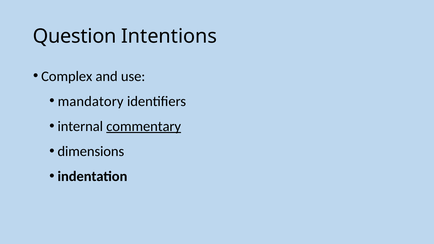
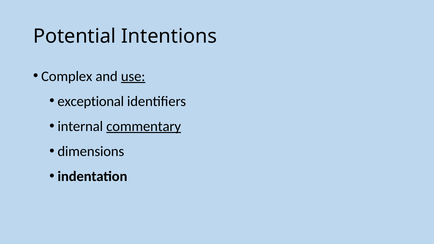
Question: Question -> Potential
use underline: none -> present
mandatory: mandatory -> exceptional
